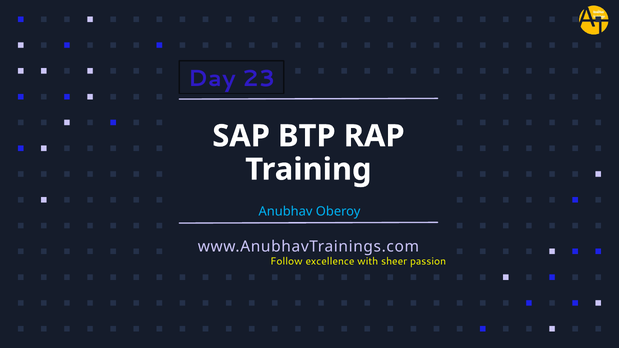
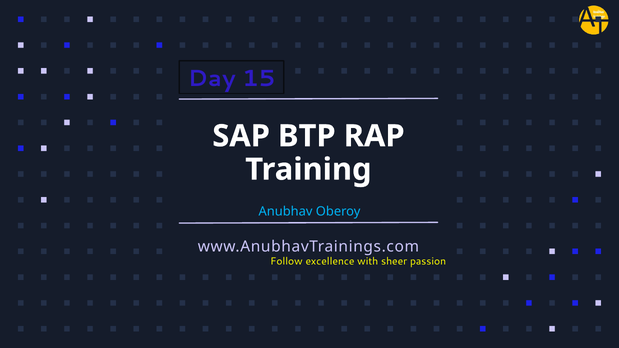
23: 23 -> 15
